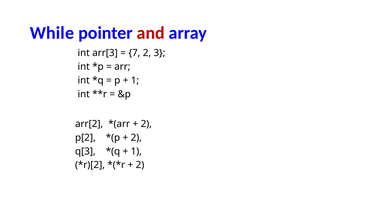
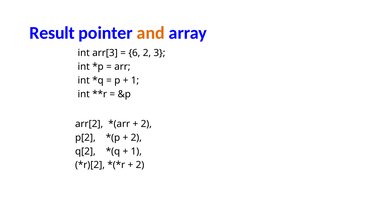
While: While -> Result
and colour: red -> orange
7: 7 -> 6
q[3: q[3 -> q[2
